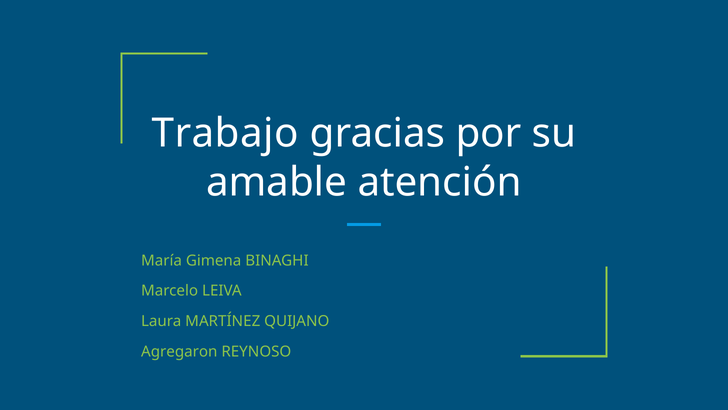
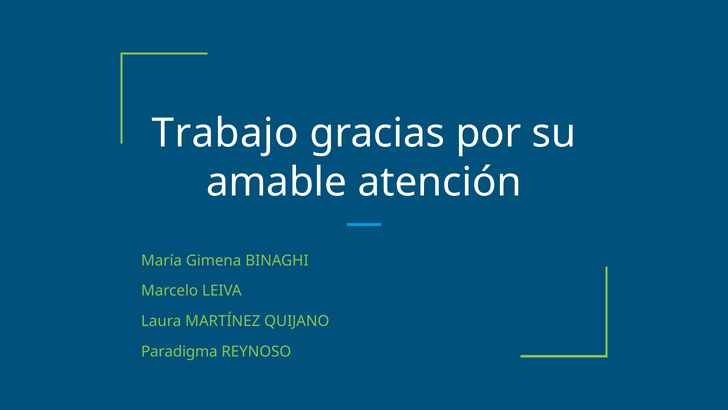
Agregaron: Agregaron -> Paradigma
